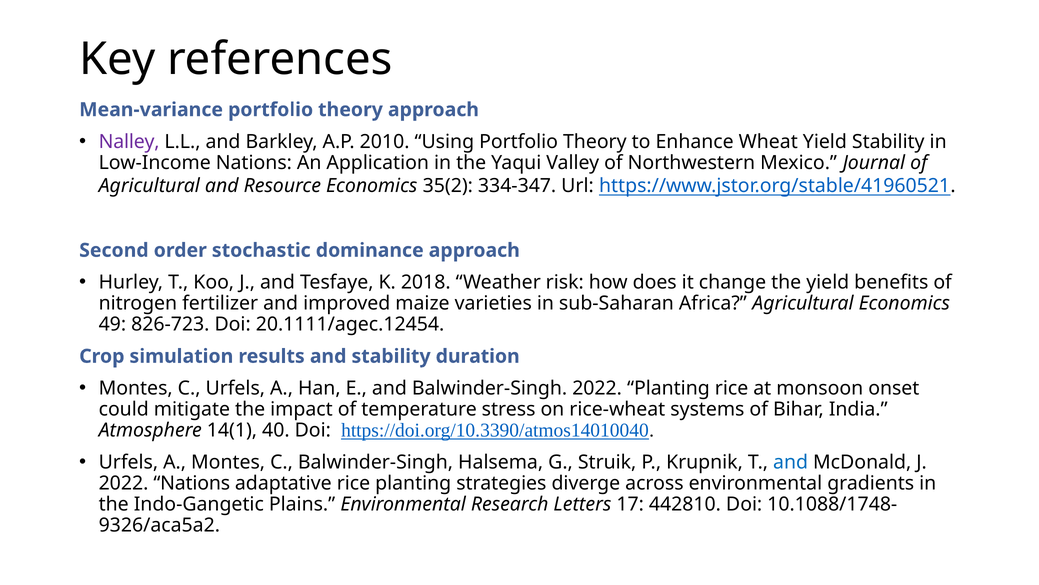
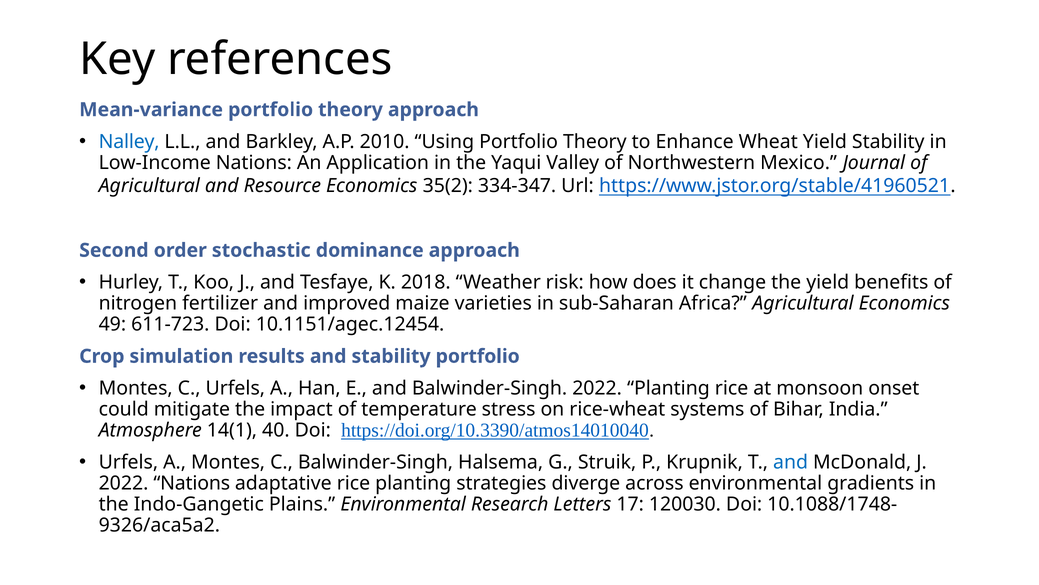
Nalley colour: purple -> blue
826-723: 826-723 -> 611-723
20.1111/agec.12454: 20.1111/agec.12454 -> 10.1151/agec.12454
stability duration: duration -> portfolio
442810: 442810 -> 120030
